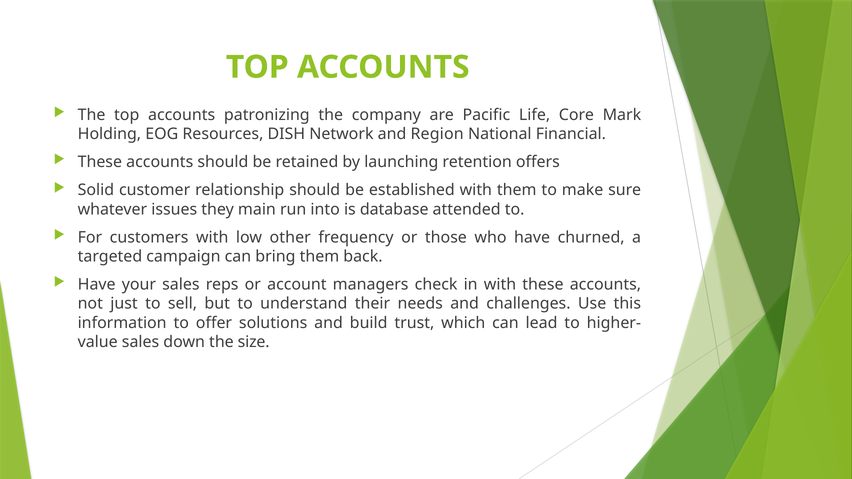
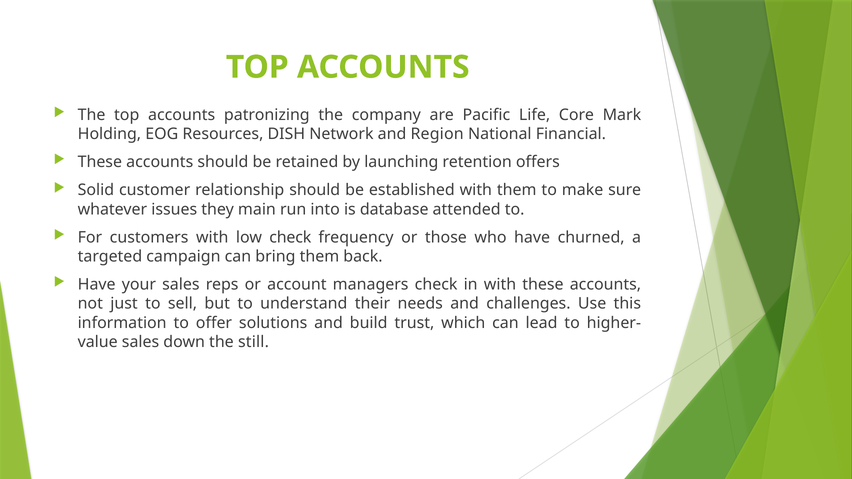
low other: other -> check
size: size -> still
